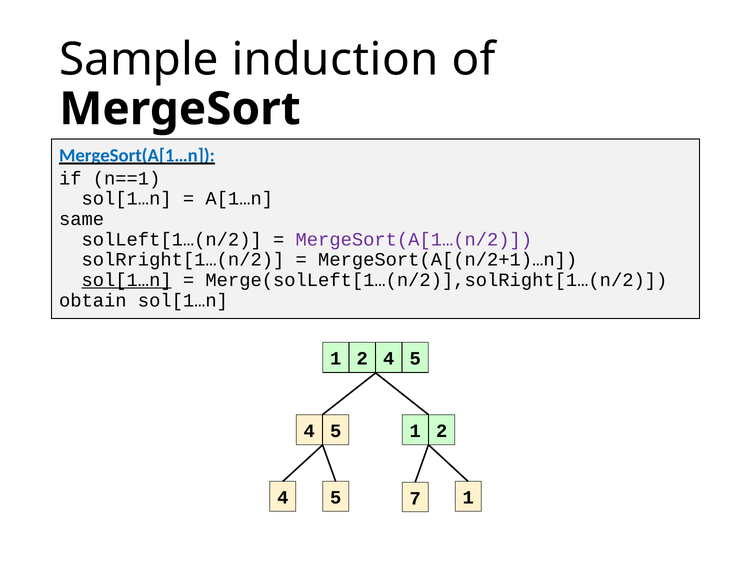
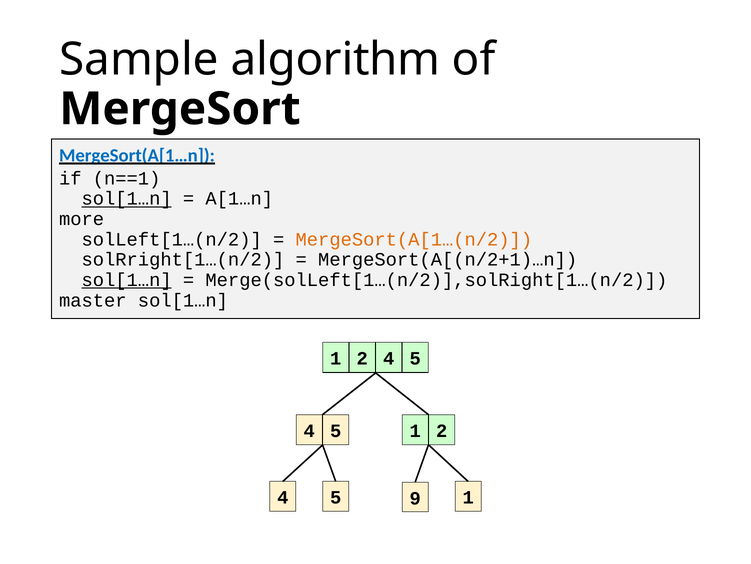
induction: induction -> algorithm
sol[1…n at (127, 199) underline: none -> present
same: same -> more
MergeSort(A[1…(n/2 colour: purple -> orange
obtain: obtain -> master
7: 7 -> 9
